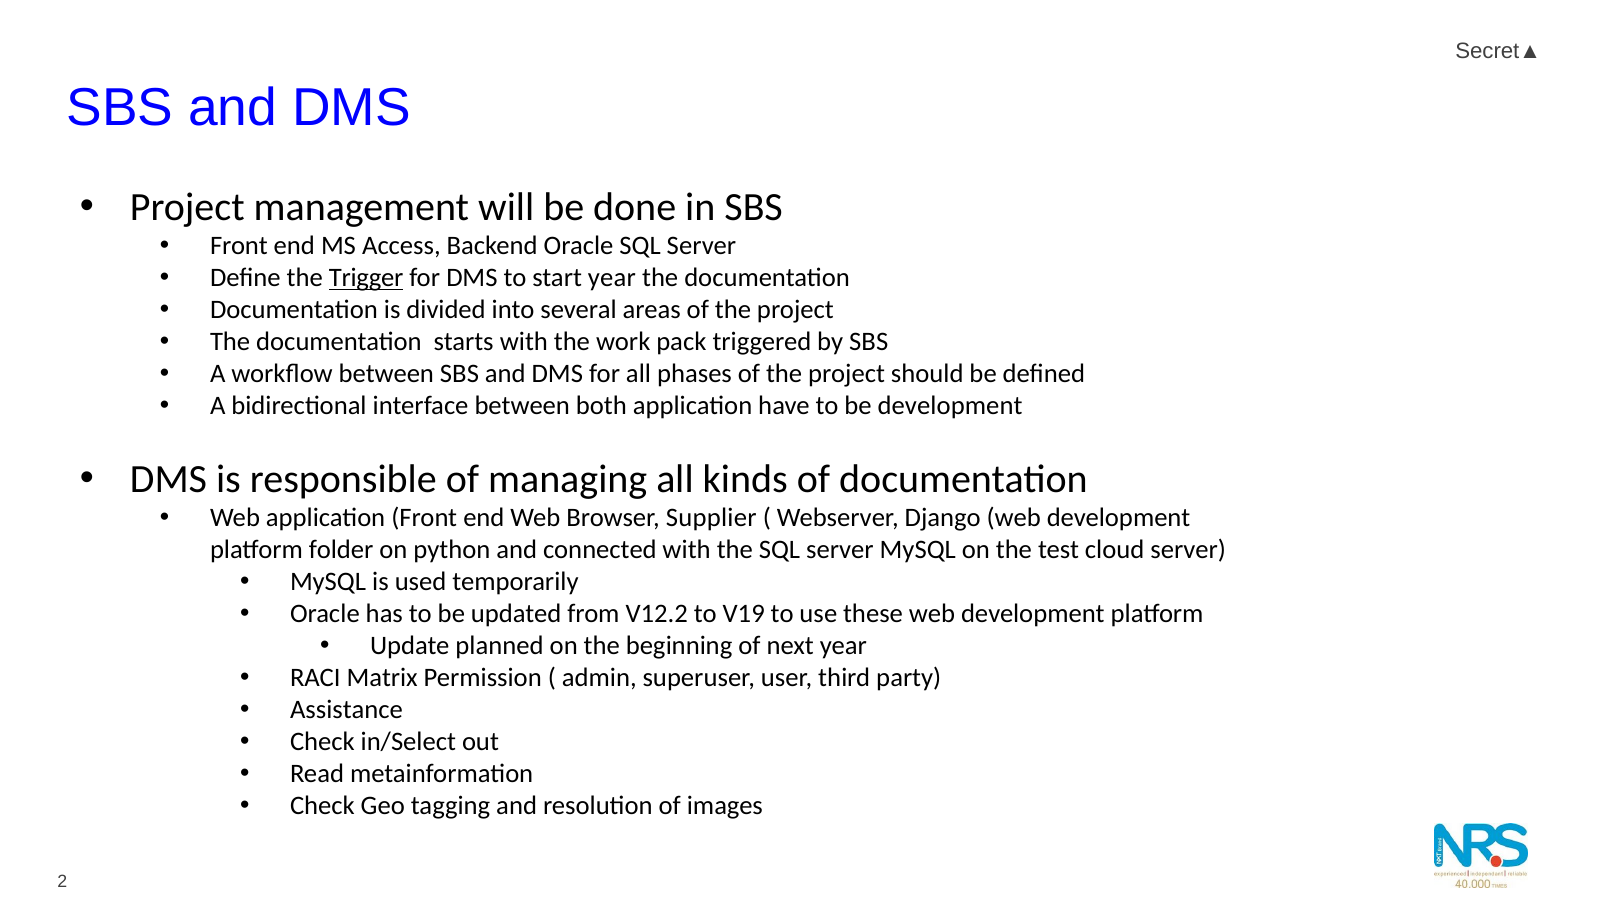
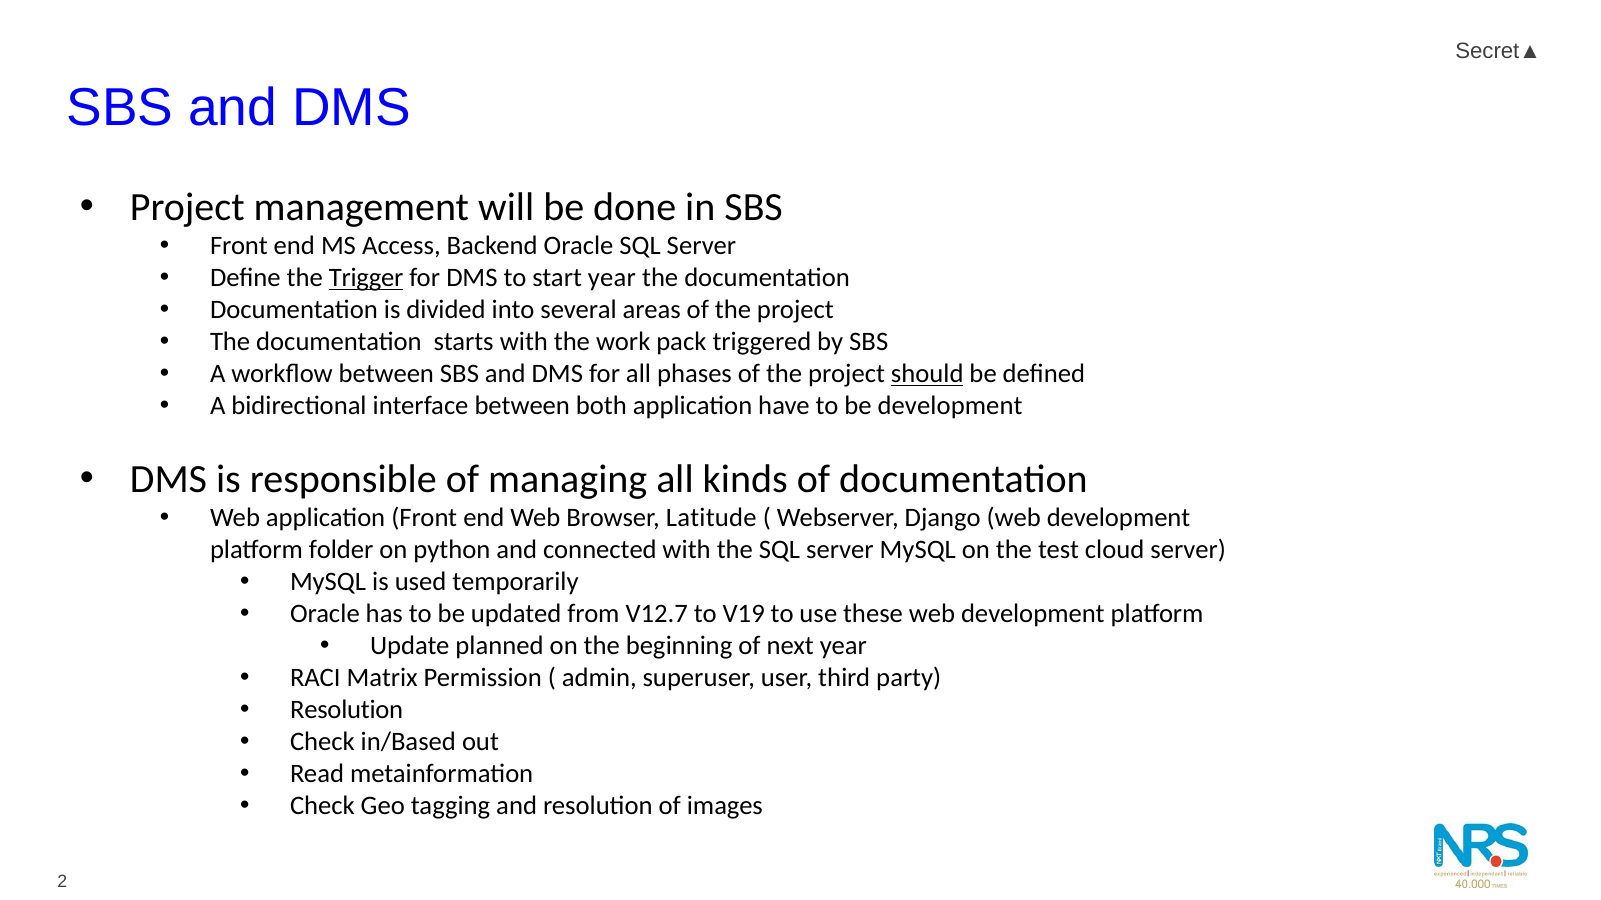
should underline: none -> present
Supplier: Supplier -> Latitude
V12.2: V12.2 -> V12.7
Assistance at (347, 711): Assistance -> Resolution
in/Select: in/Select -> in/Based
